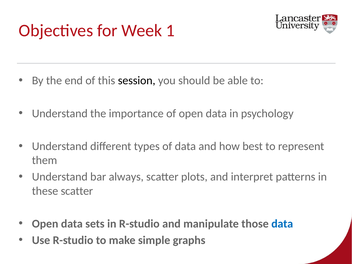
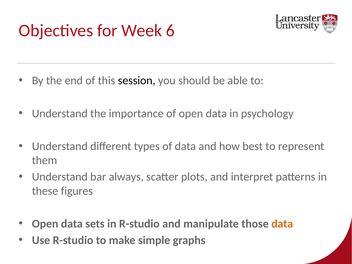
1: 1 -> 6
these scatter: scatter -> figures
data at (282, 224) colour: blue -> orange
